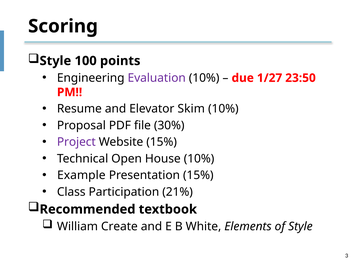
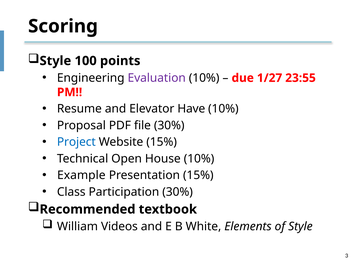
23:50: 23:50 -> 23:55
Skim: Skim -> Have
Project colour: purple -> blue
Participation 21%: 21% -> 30%
Create: Create -> Videos
